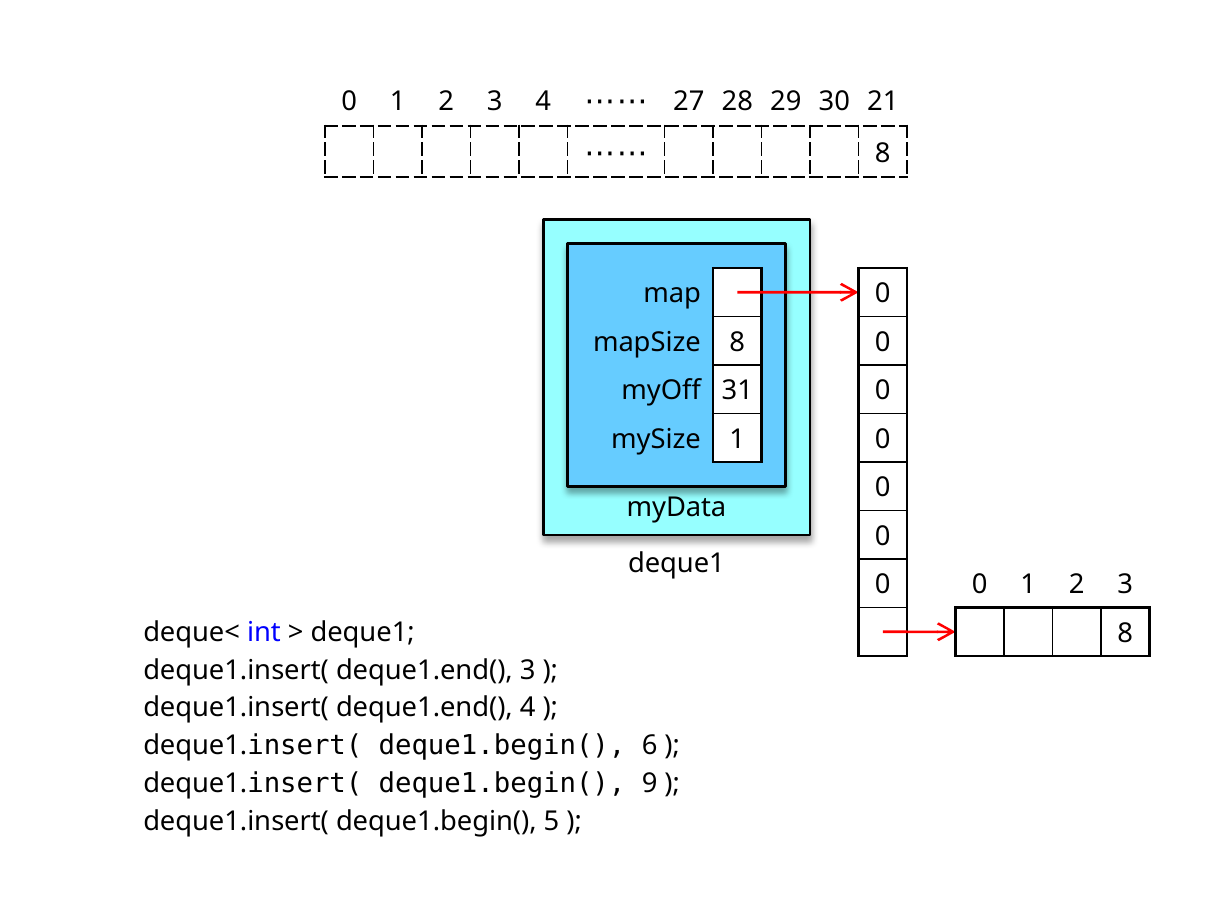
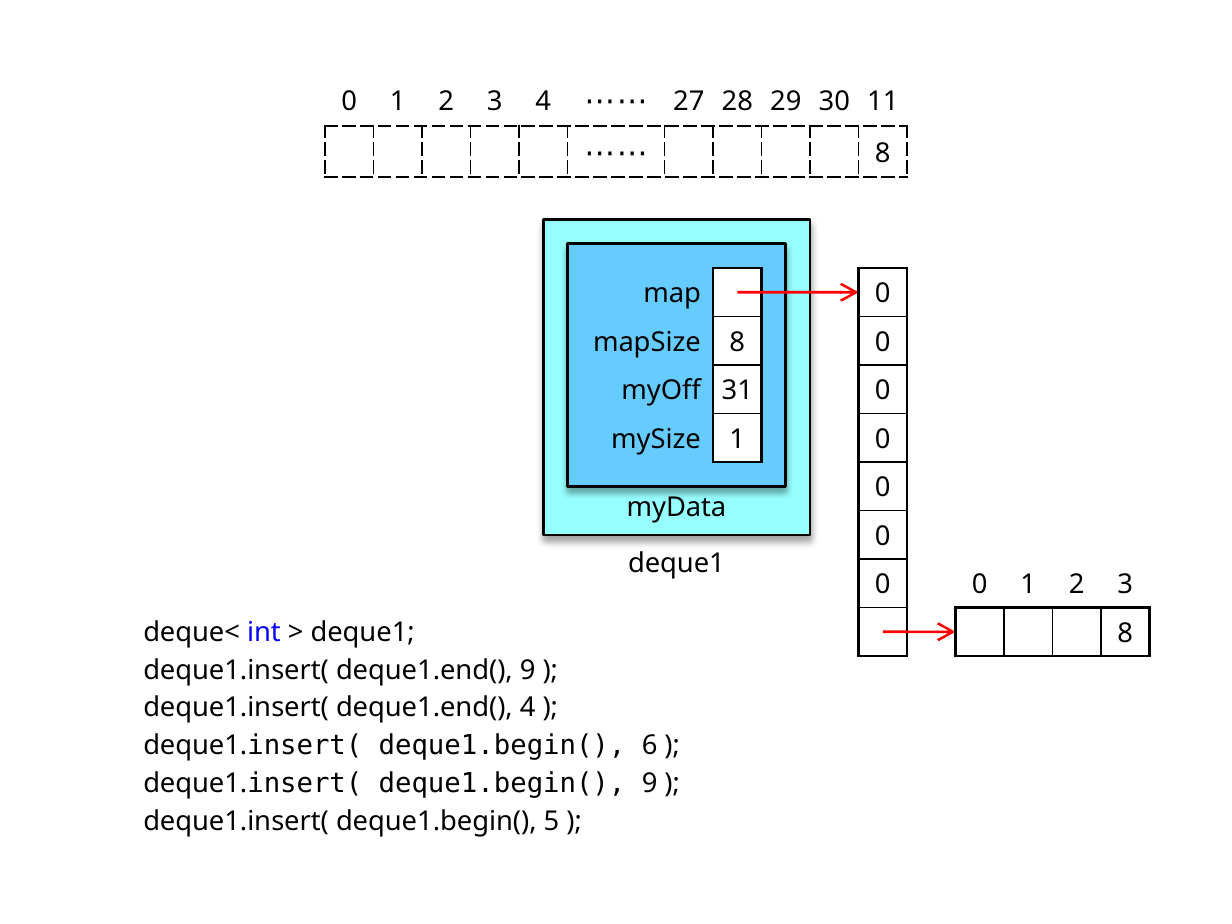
21: 21 -> 11
deque1.end( 3: 3 -> 9
